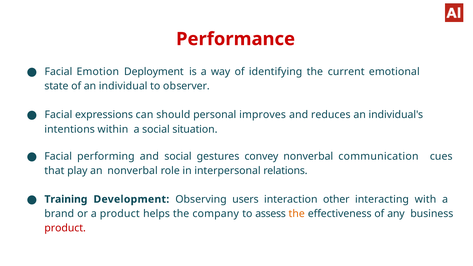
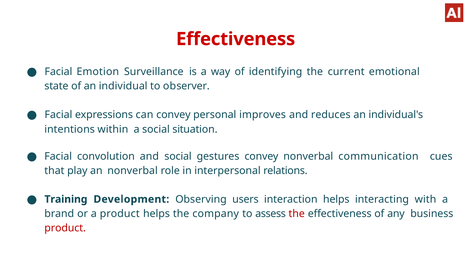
Performance at (236, 39): Performance -> Effectiveness
Deployment: Deployment -> Surveillance
can should: should -> convey
performing: performing -> convolution
interaction other: other -> helps
the at (297, 214) colour: orange -> red
